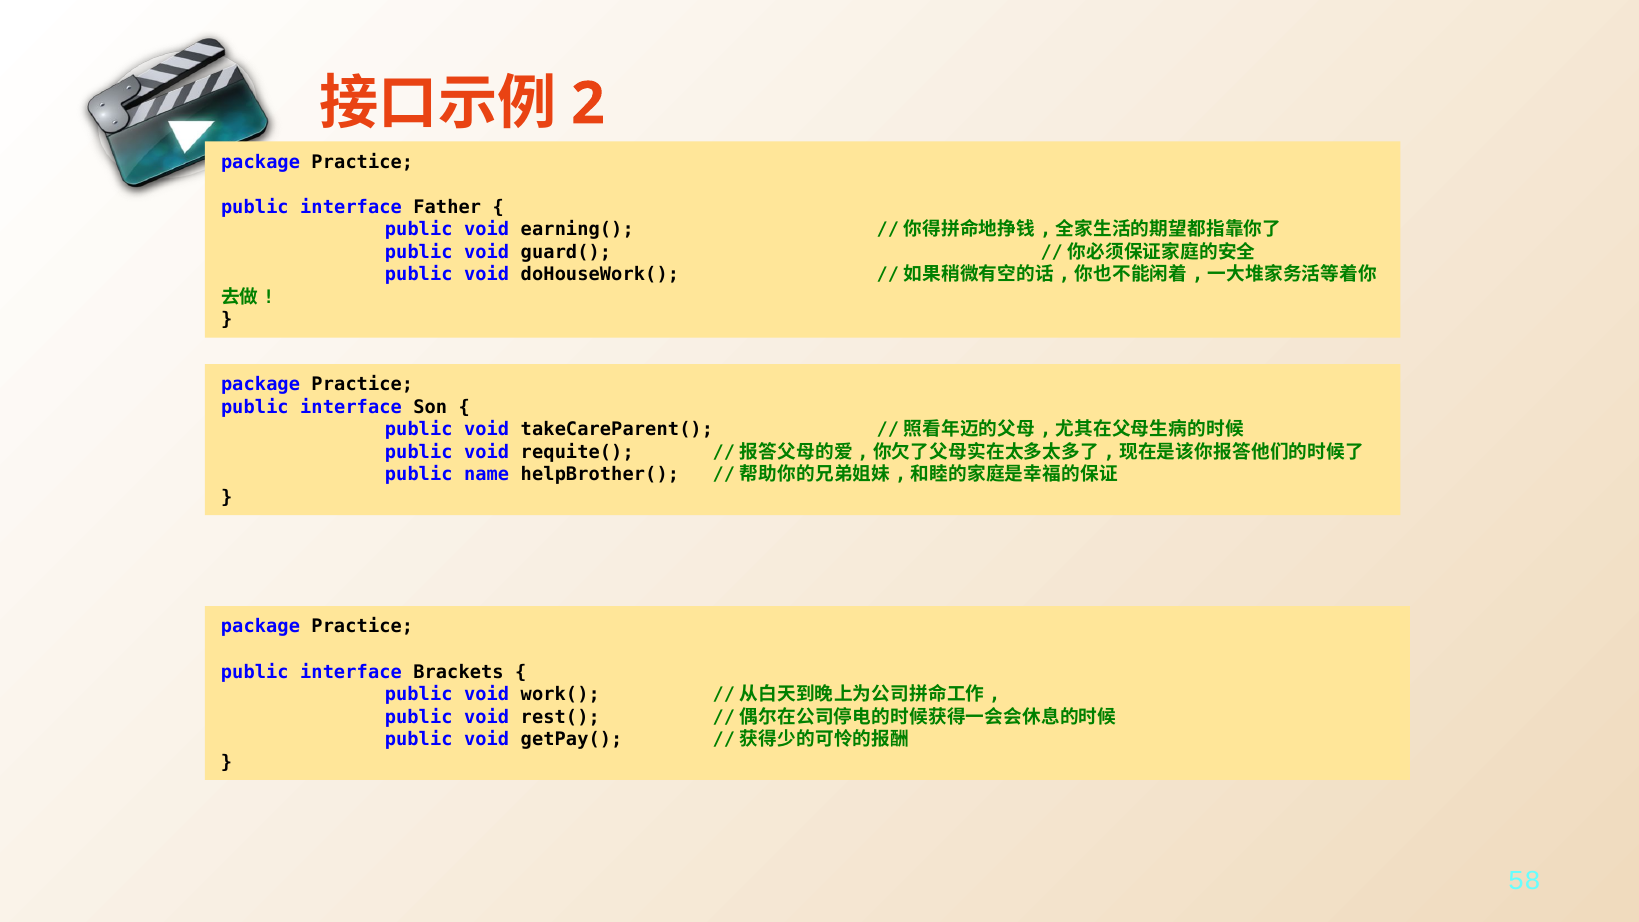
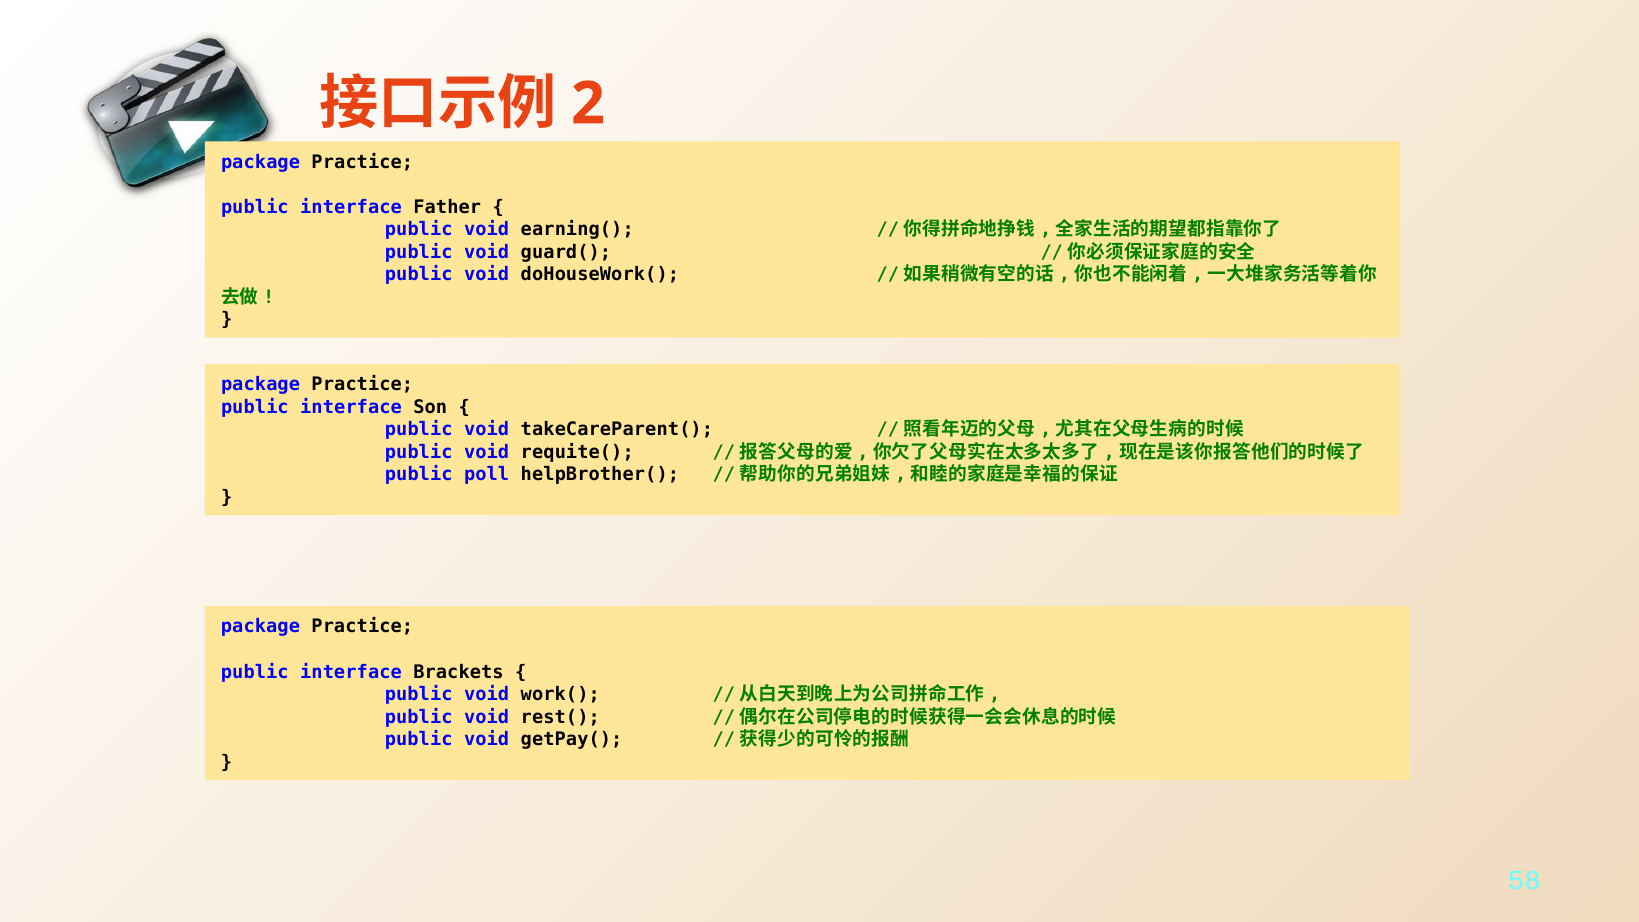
name: name -> poll
